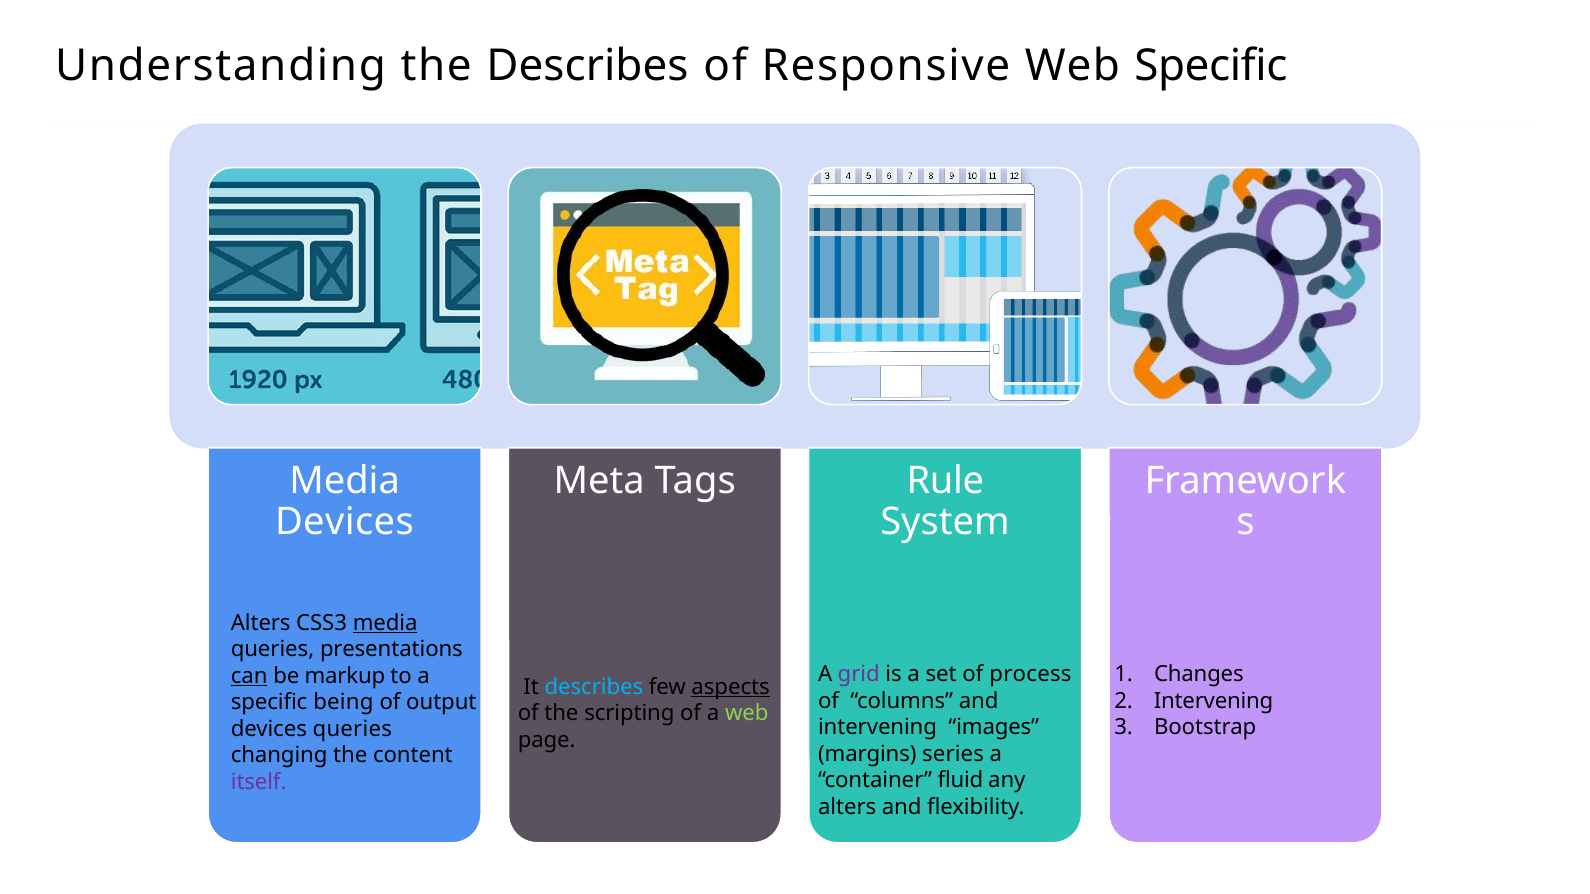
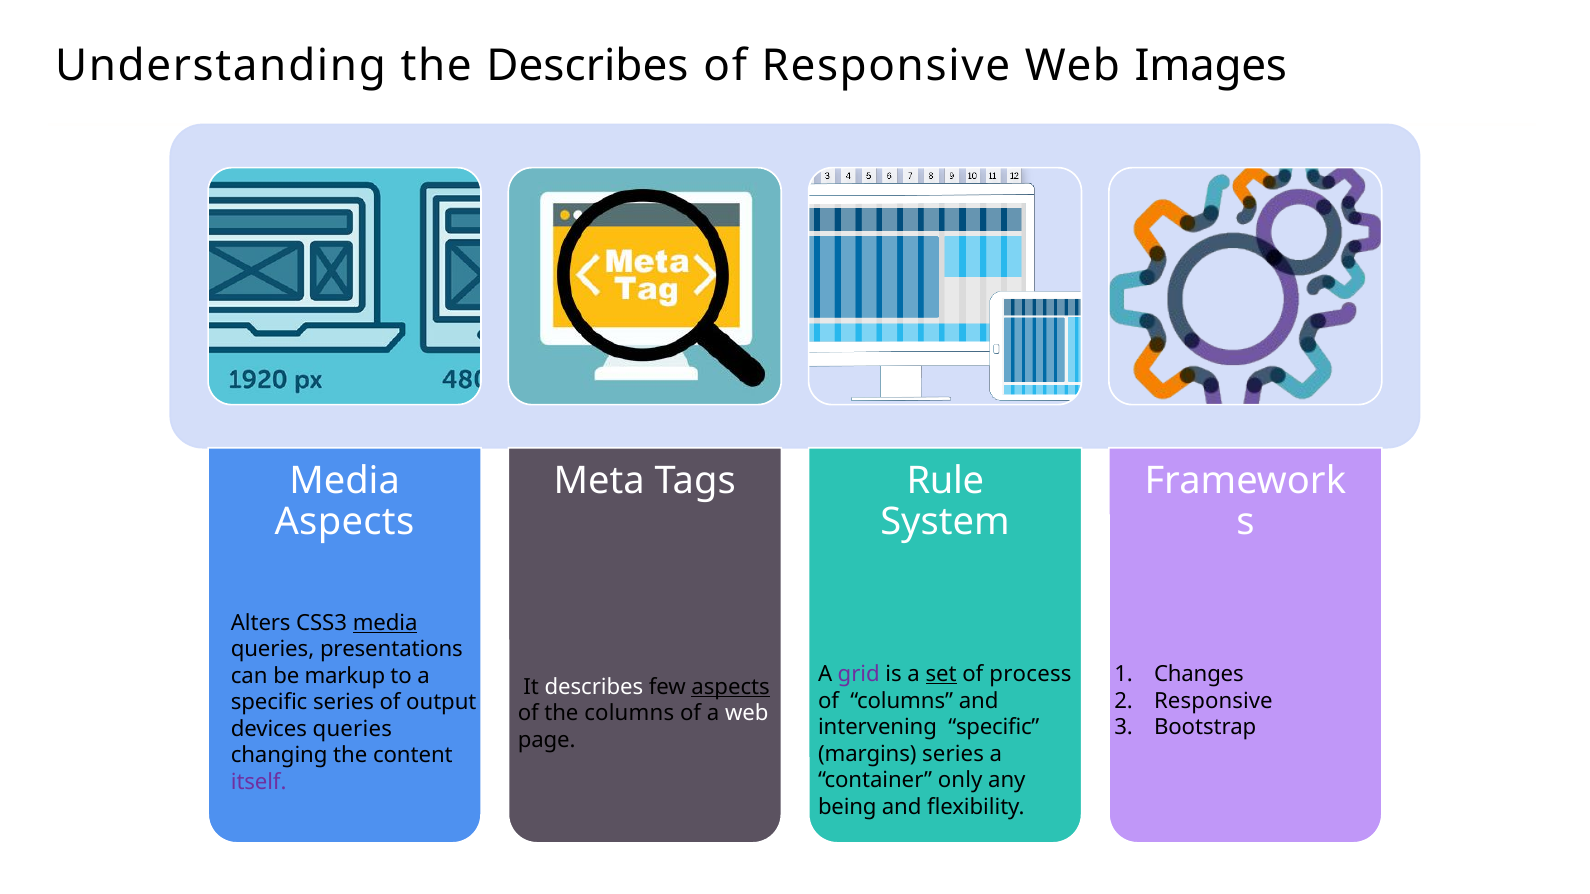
Web Specific: Specific -> Images
Devices at (344, 522): Devices -> Aspects
set underline: none -> present
can underline: present -> none
describes at (594, 687) colour: light blue -> white
Intervening at (1214, 701): Intervening -> Responsive
specific being: being -> series
the scripting: scripting -> columns
web at (747, 714) colour: light green -> white
intervening images: images -> specific
fluid: fluid -> only
alters at (847, 807): alters -> being
